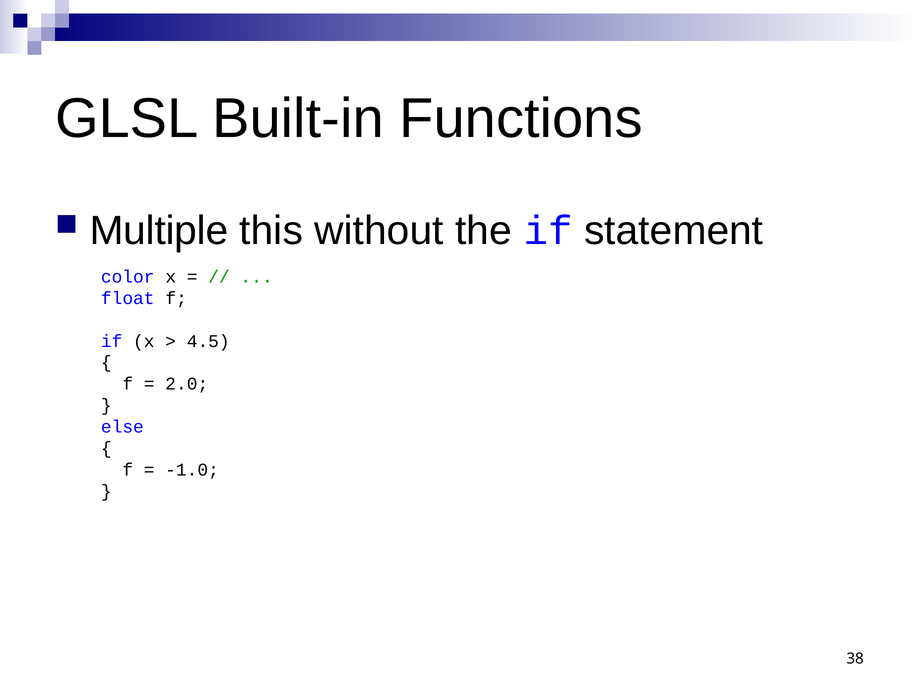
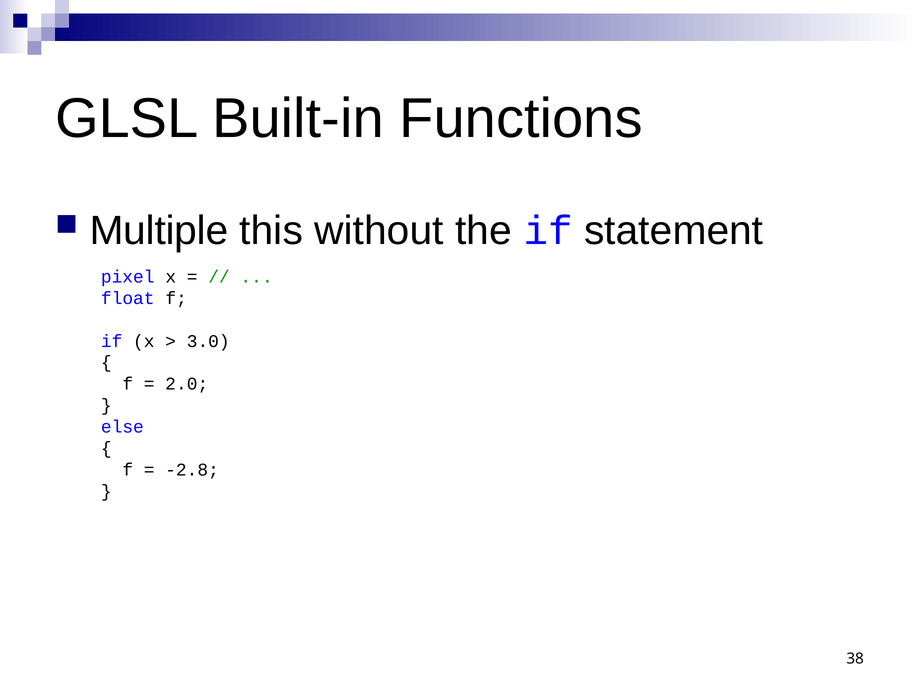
color: color -> pixel
4.5: 4.5 -> 3.0
-1.0: -1.0 -> -2.8
